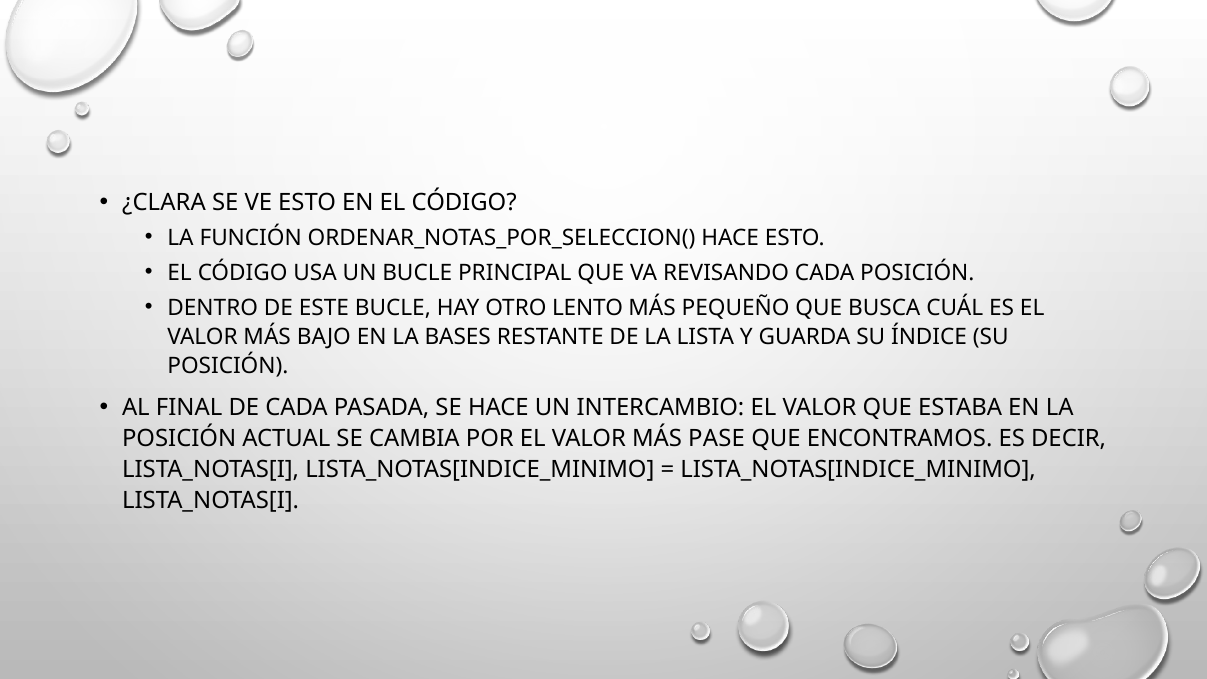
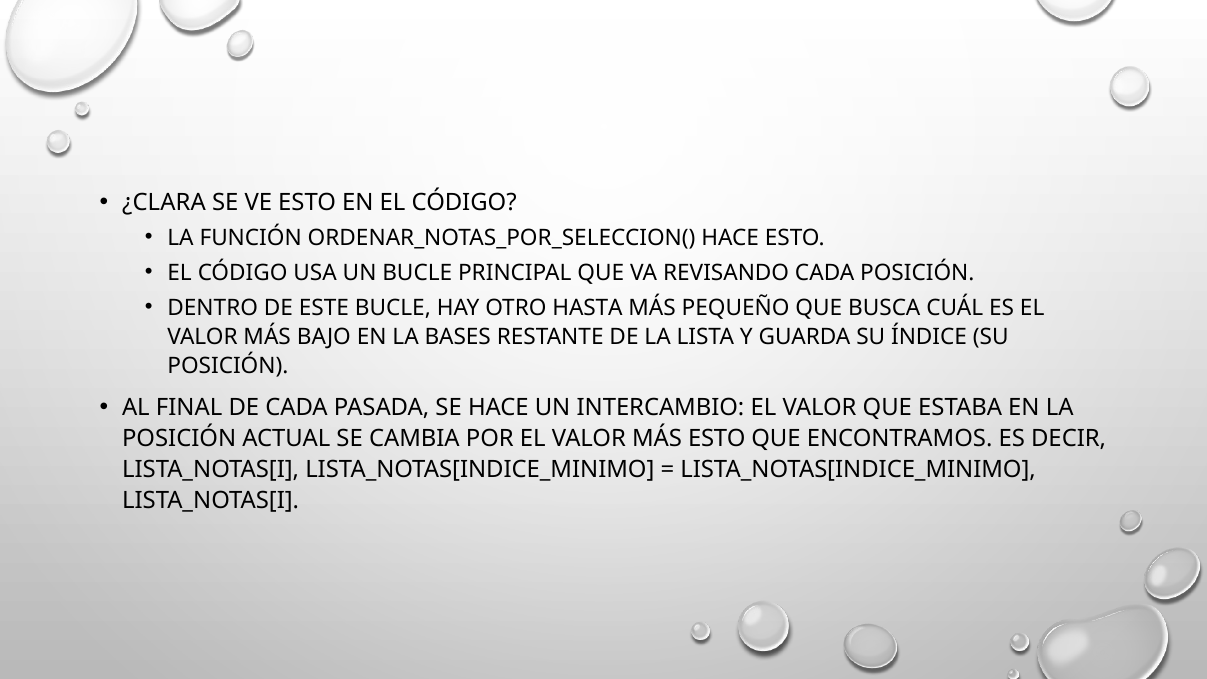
LENTO: LENTO -> HASTA
MÁS PASE: PASE -> ESTO
